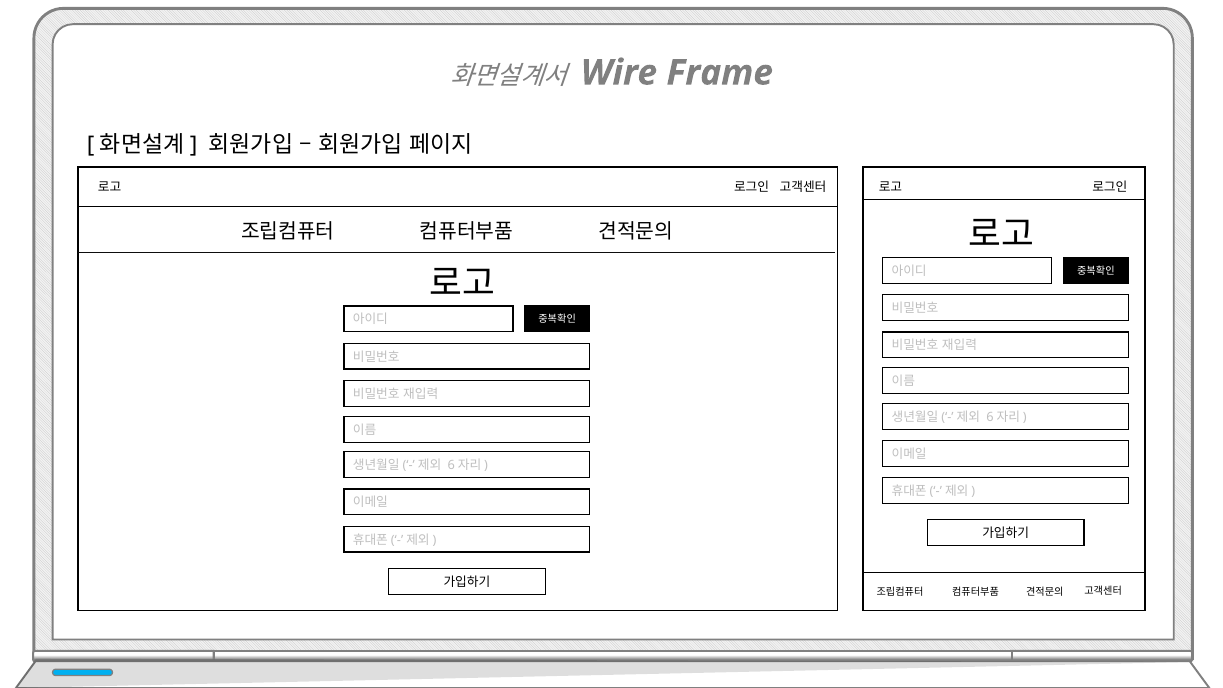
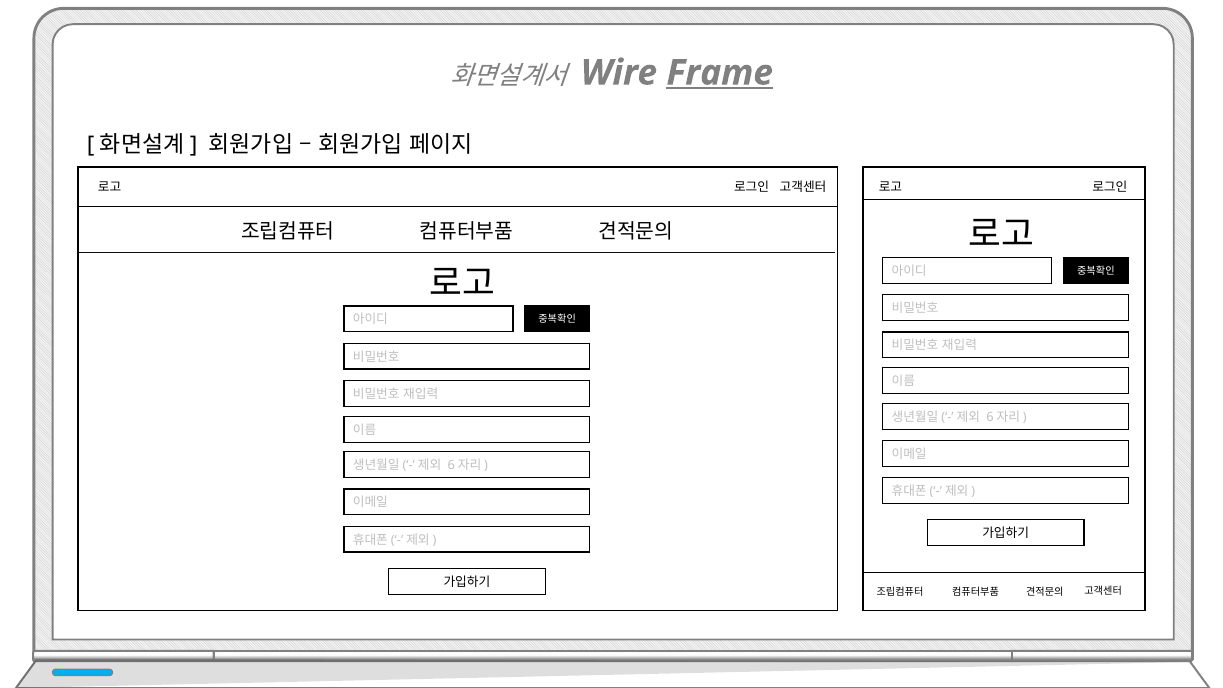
Frame underline: none -> present
